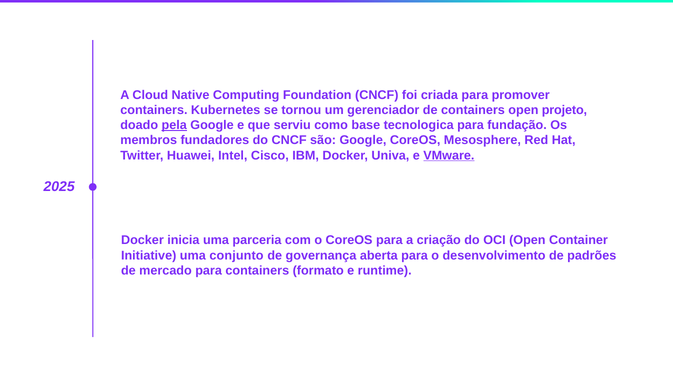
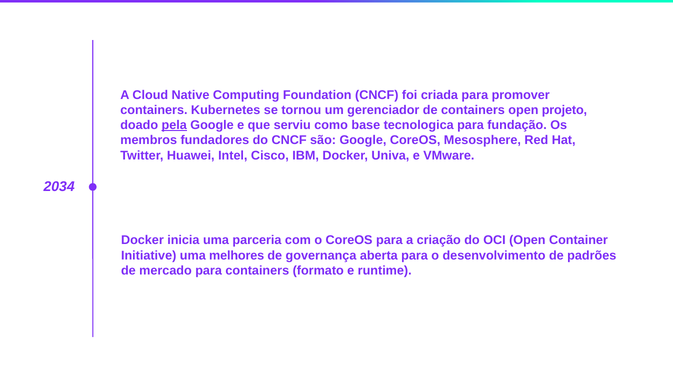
VMware underline: present -> none
2025: 2025 -> 2034
conjunto: conjunto -> melhores
